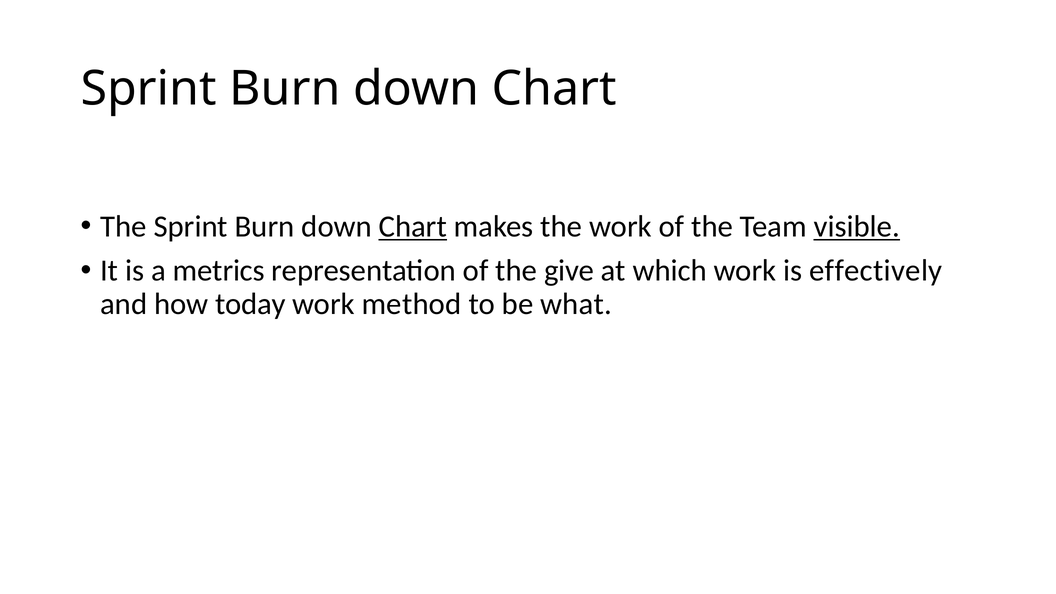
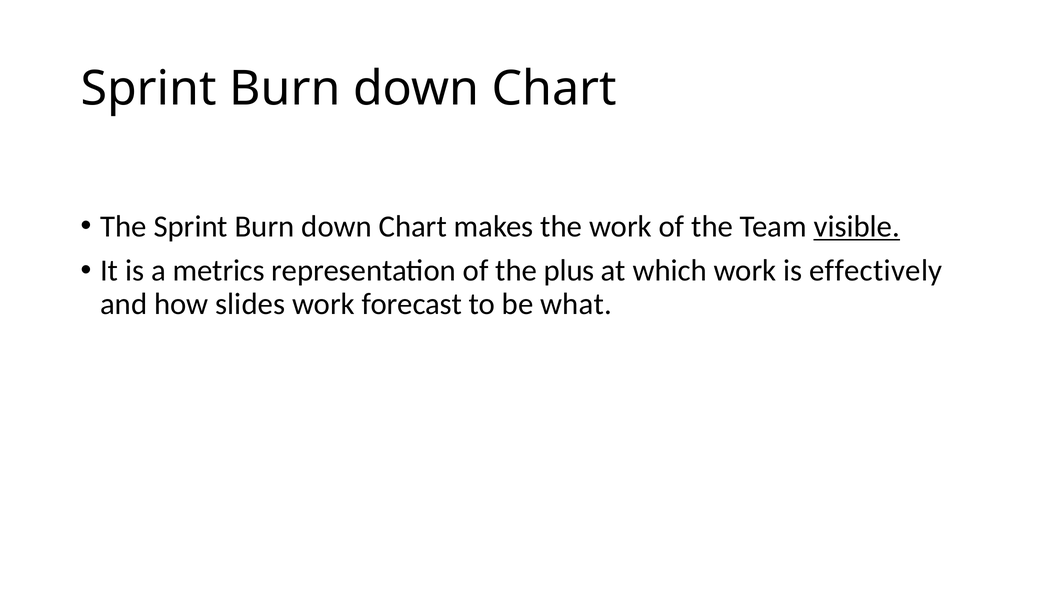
Chart at (413, 227) underline: present -> none
give: give -> plus
today: today -> slides
method: method -> forecast
